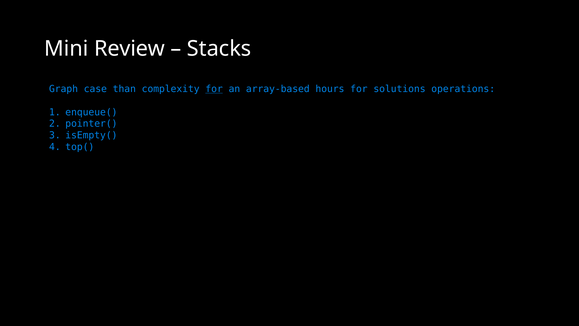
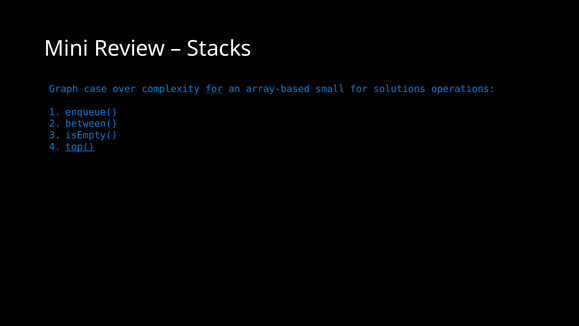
than: than -> over
hours: hours -> small
pointer(: pointer( -> between(
top( underline: none -> present
